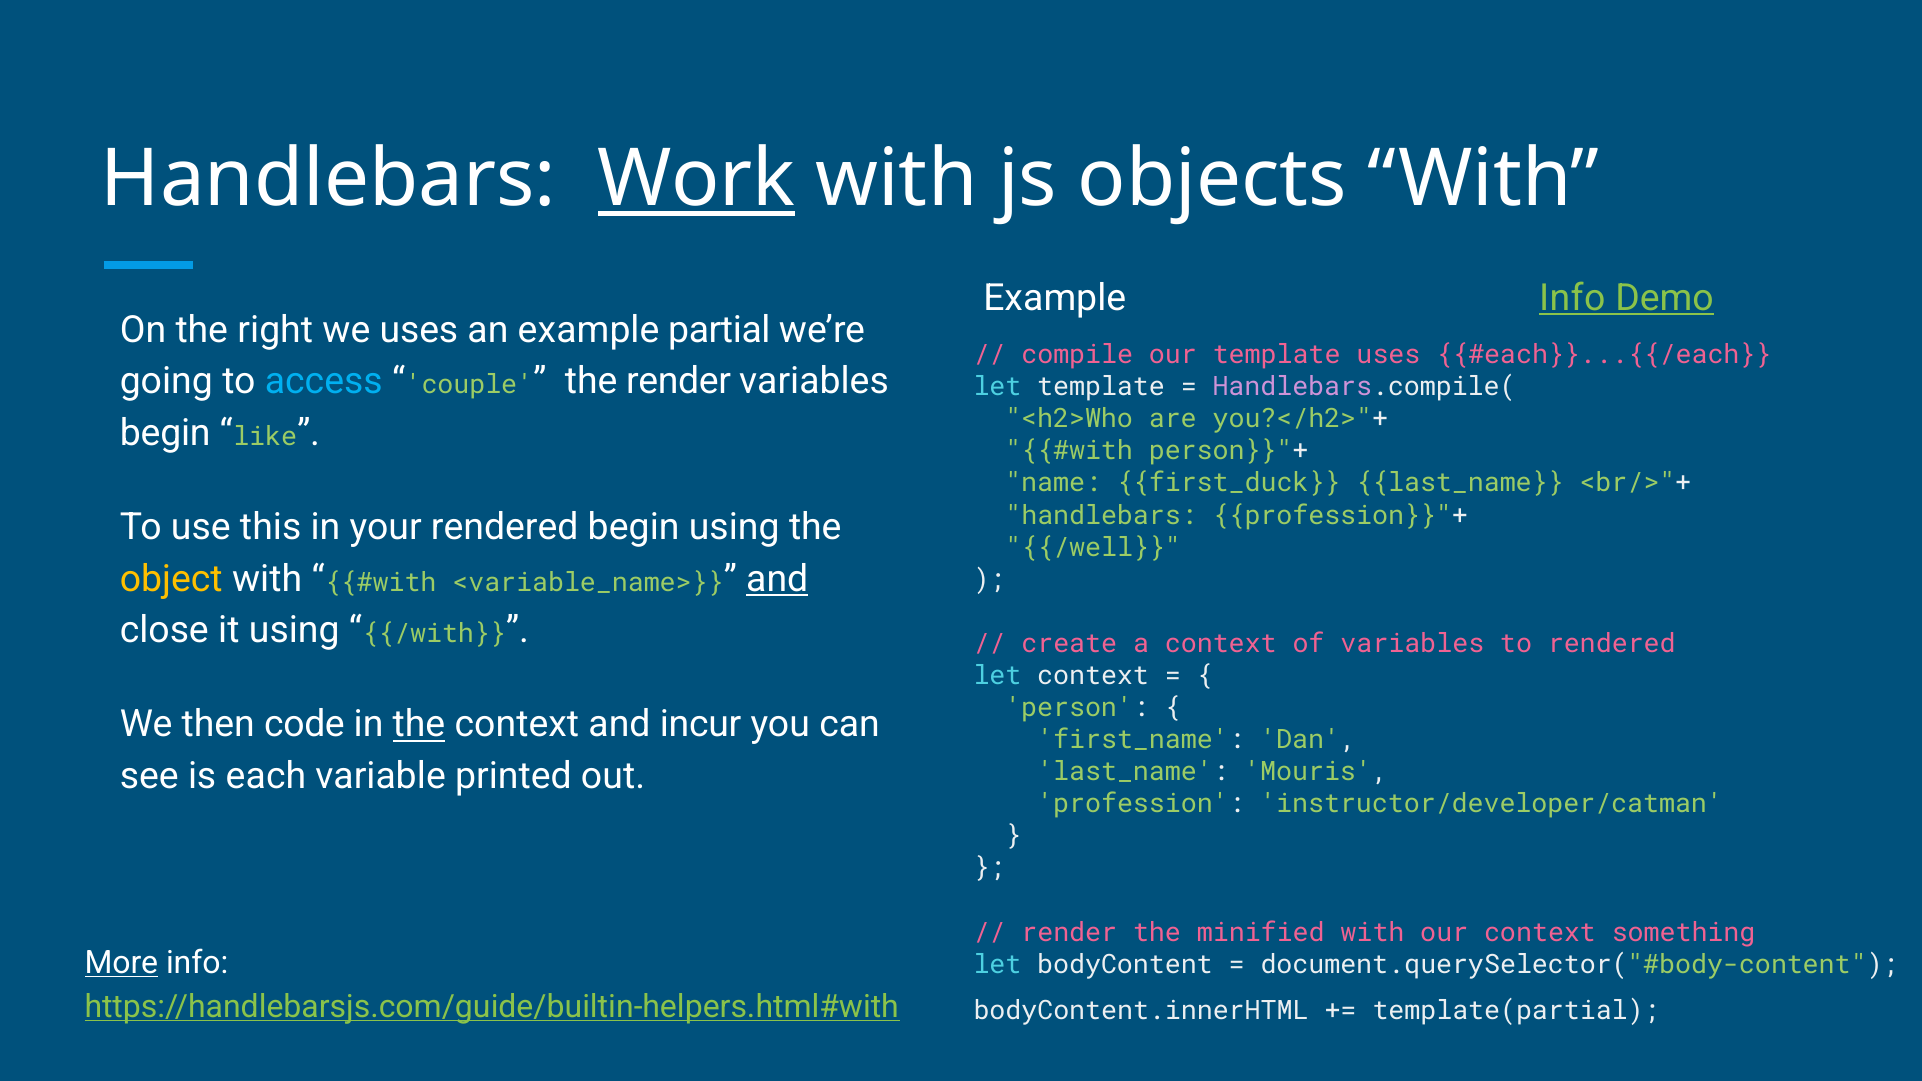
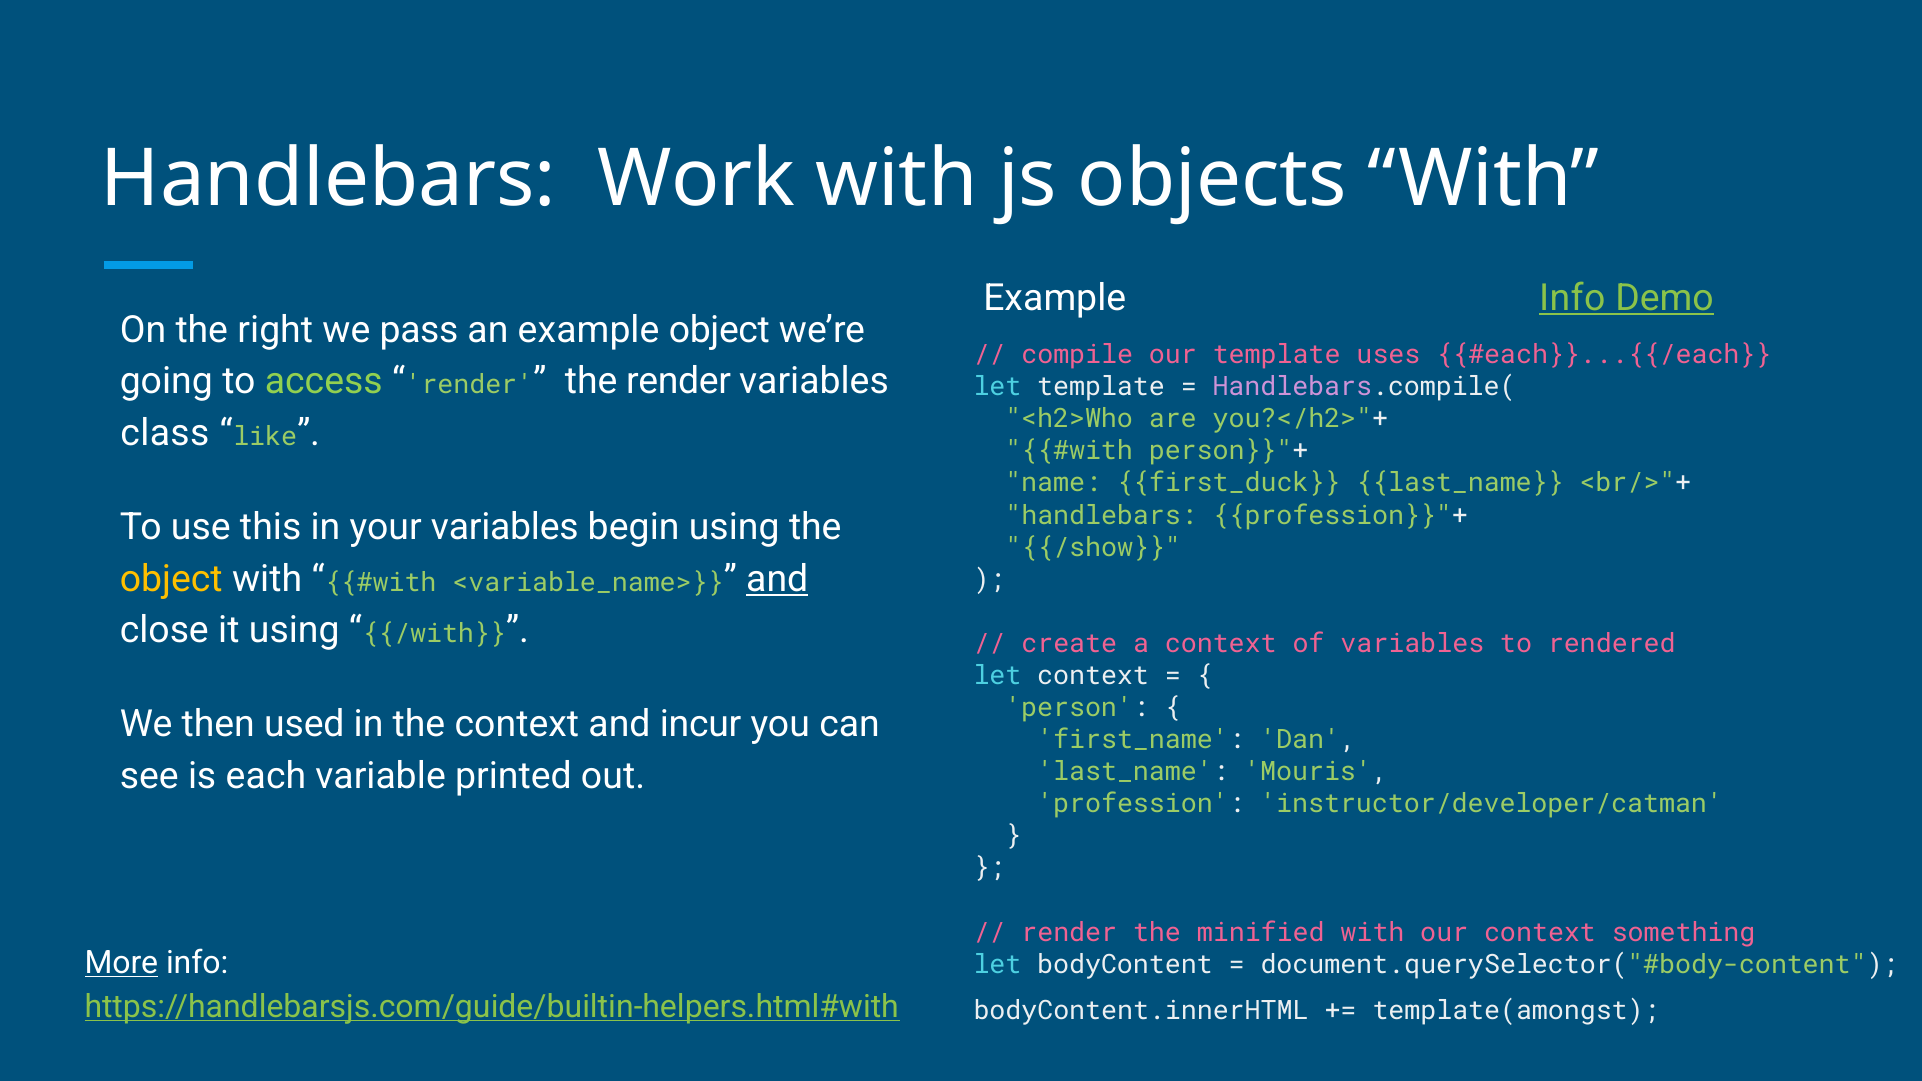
Work underline: present -> none
we uses: uses -> pass
example partial: partial -> object
access colour: light blue -> light green
couple at (469, 385): couple -> render
begin at (165, 433): begin -> class
your rendered: rendered -> variables
/well: /well -> /show
code: code -> used
the at (419, 725) underline: present -> none
template(partial: template(partial -> template(amongst
